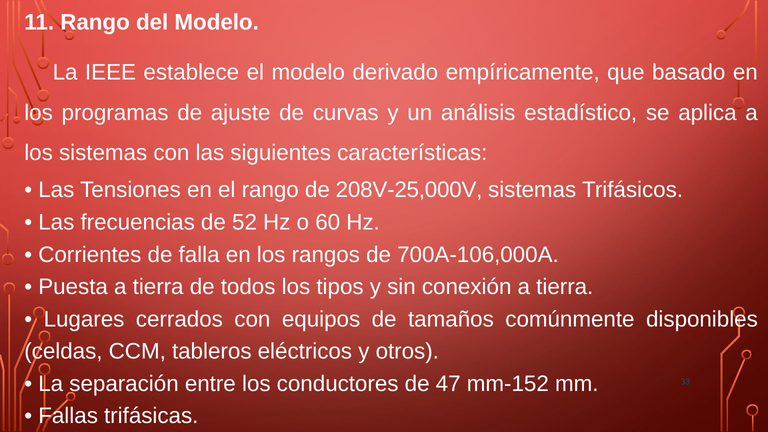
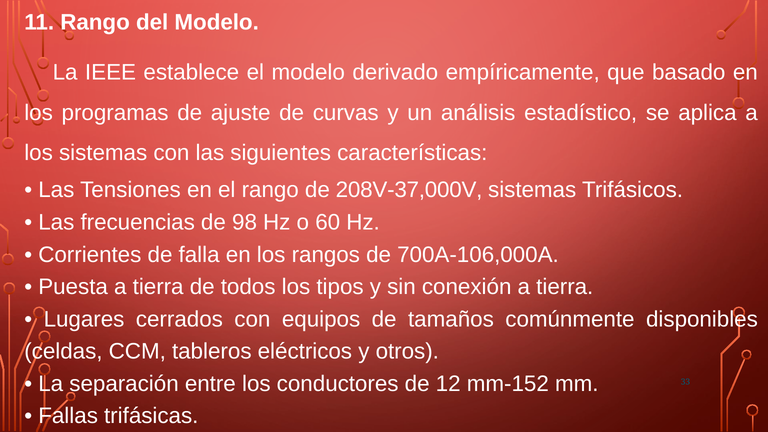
208V-25,000V: 208V-25,000V -> 208V-37,000V
52: 52 -> 98
47: 47 -> 12
